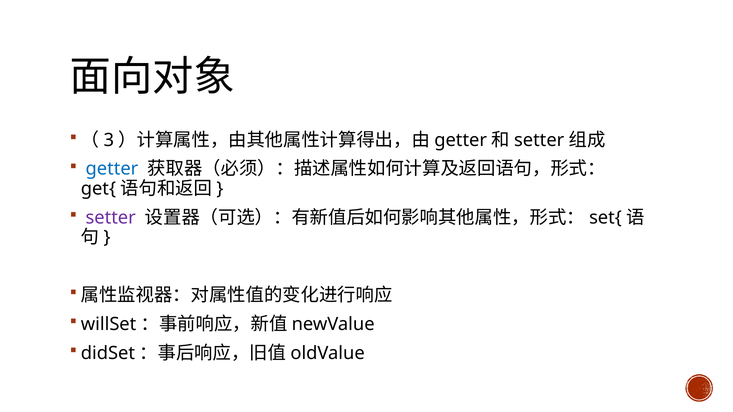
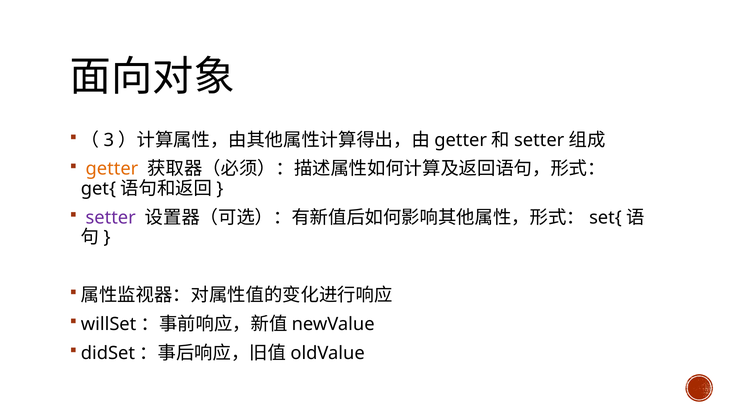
getter at (112, 169) colour: blue -> orange
